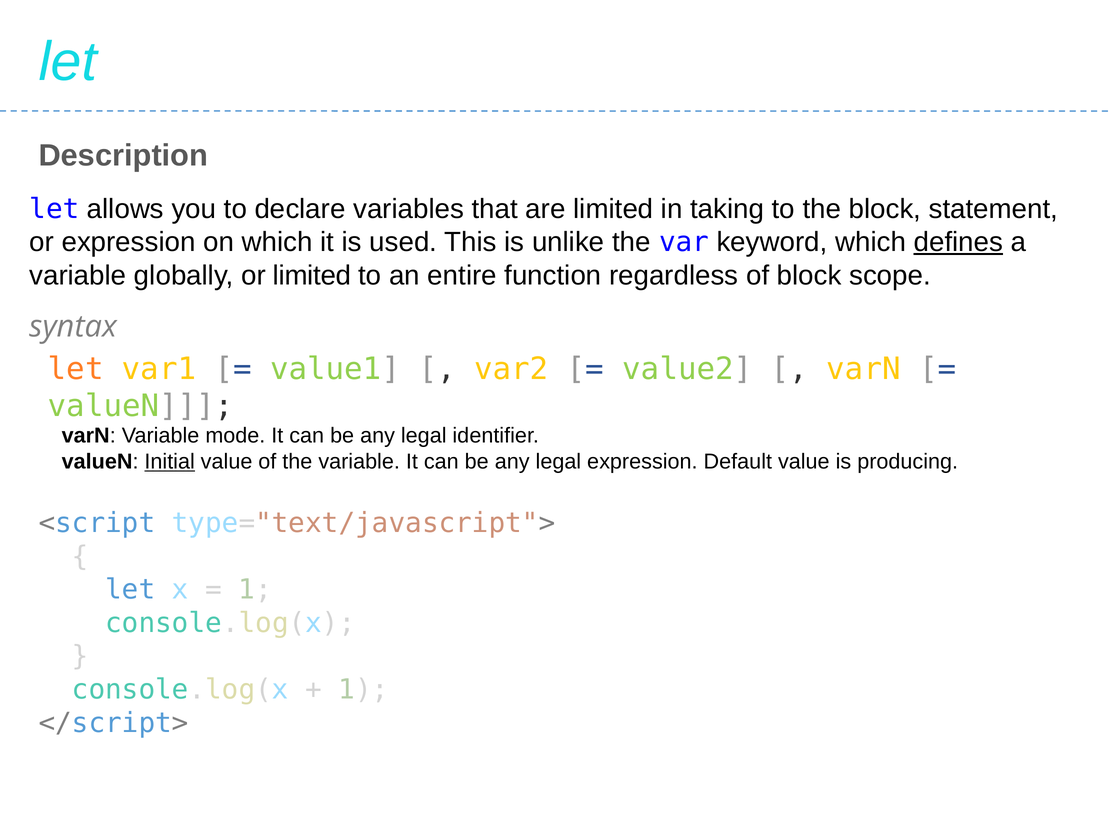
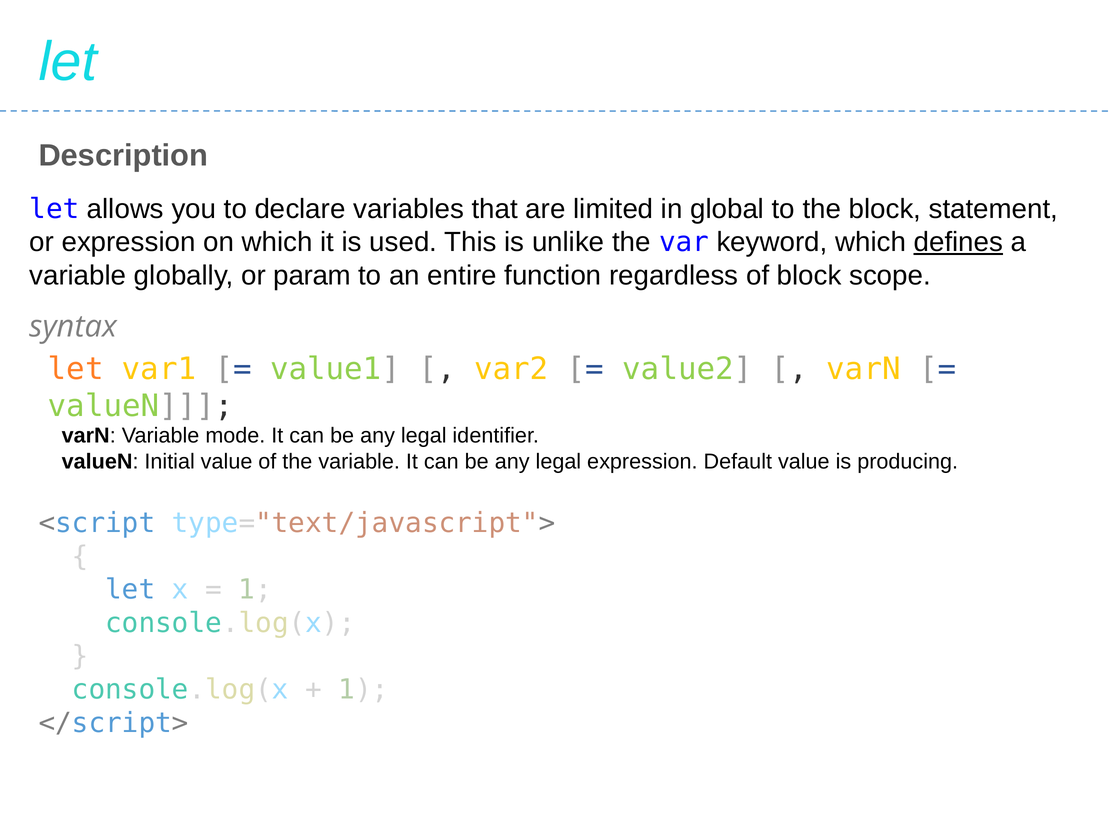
taking: taking -> global
or limited: limited -> param
Initial underline: present -> none
